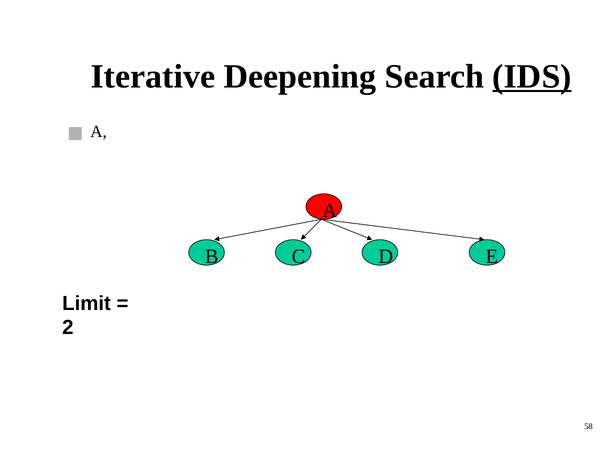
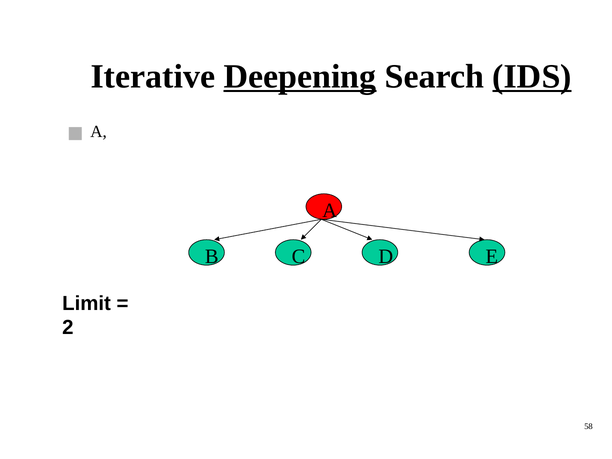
Deepening underline: none -> present
